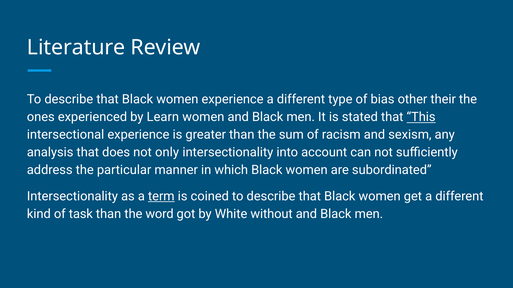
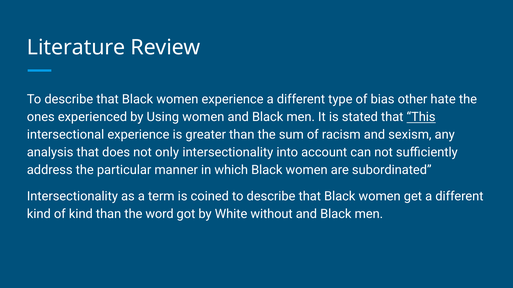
their: their -> hate
Learn: Learn -> Using
term underline: present -> none
of task: task -> kind
